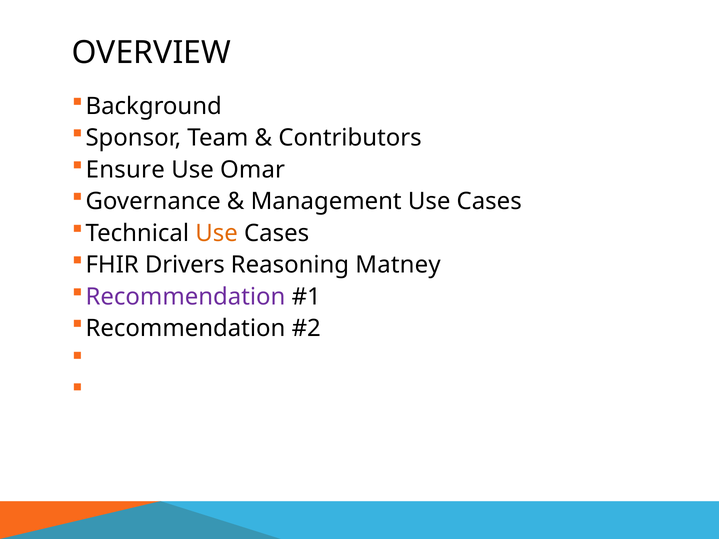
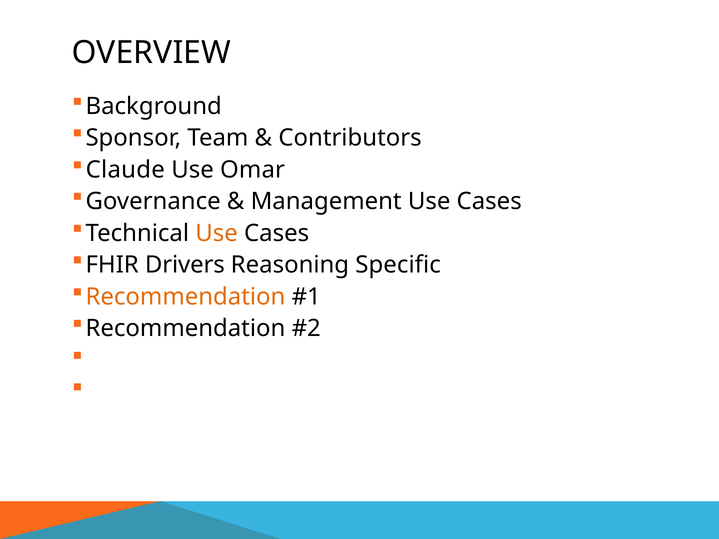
Ensure: Ensure -> Claude
Matney: Matney -> Specific
Recommendation at (185, 297) colour: purple -> orange
